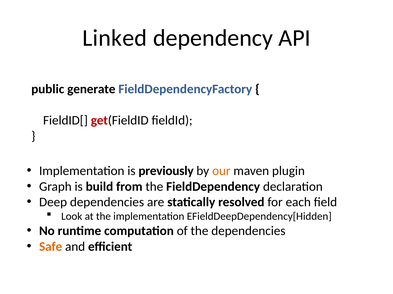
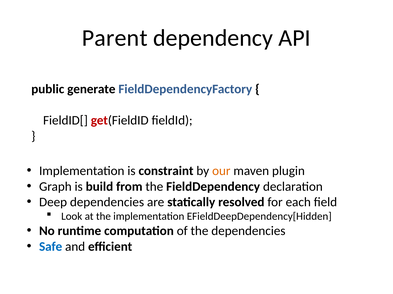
Linked: Linked -> Parent
previously: previously -> constraint
Safe colour: orange -> blue
